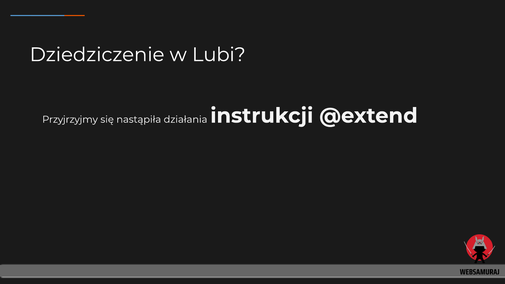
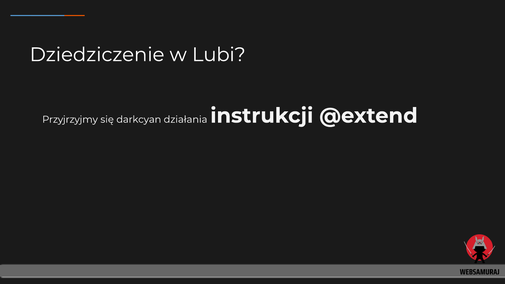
nastąpiła: nastąpiła -> darkcyan
